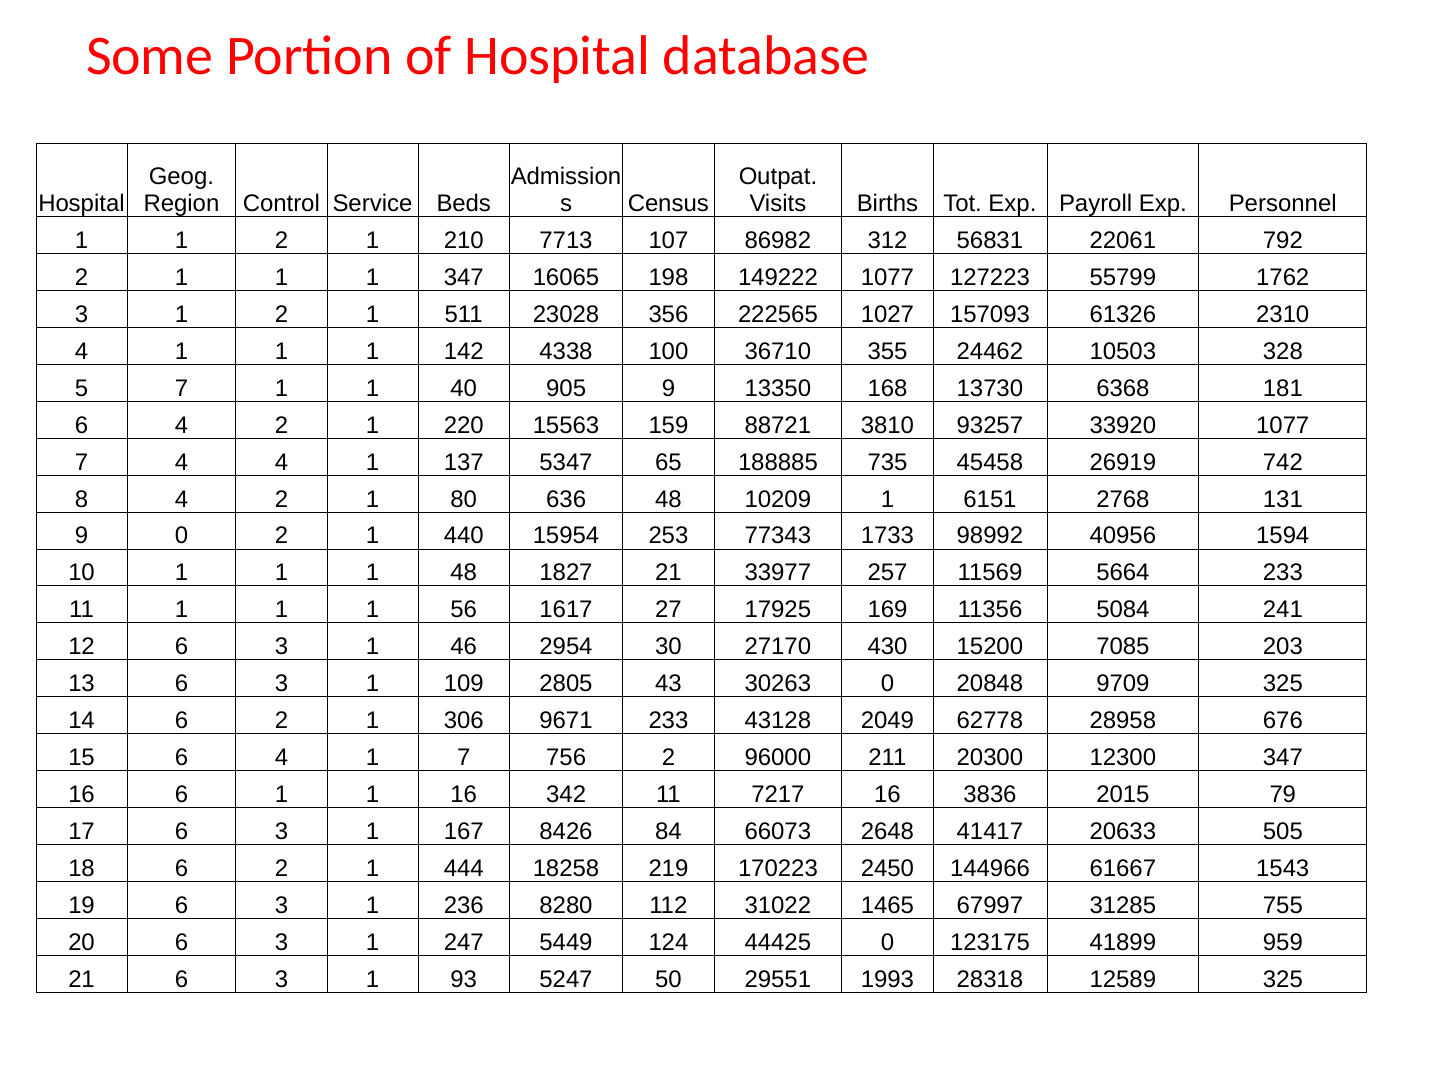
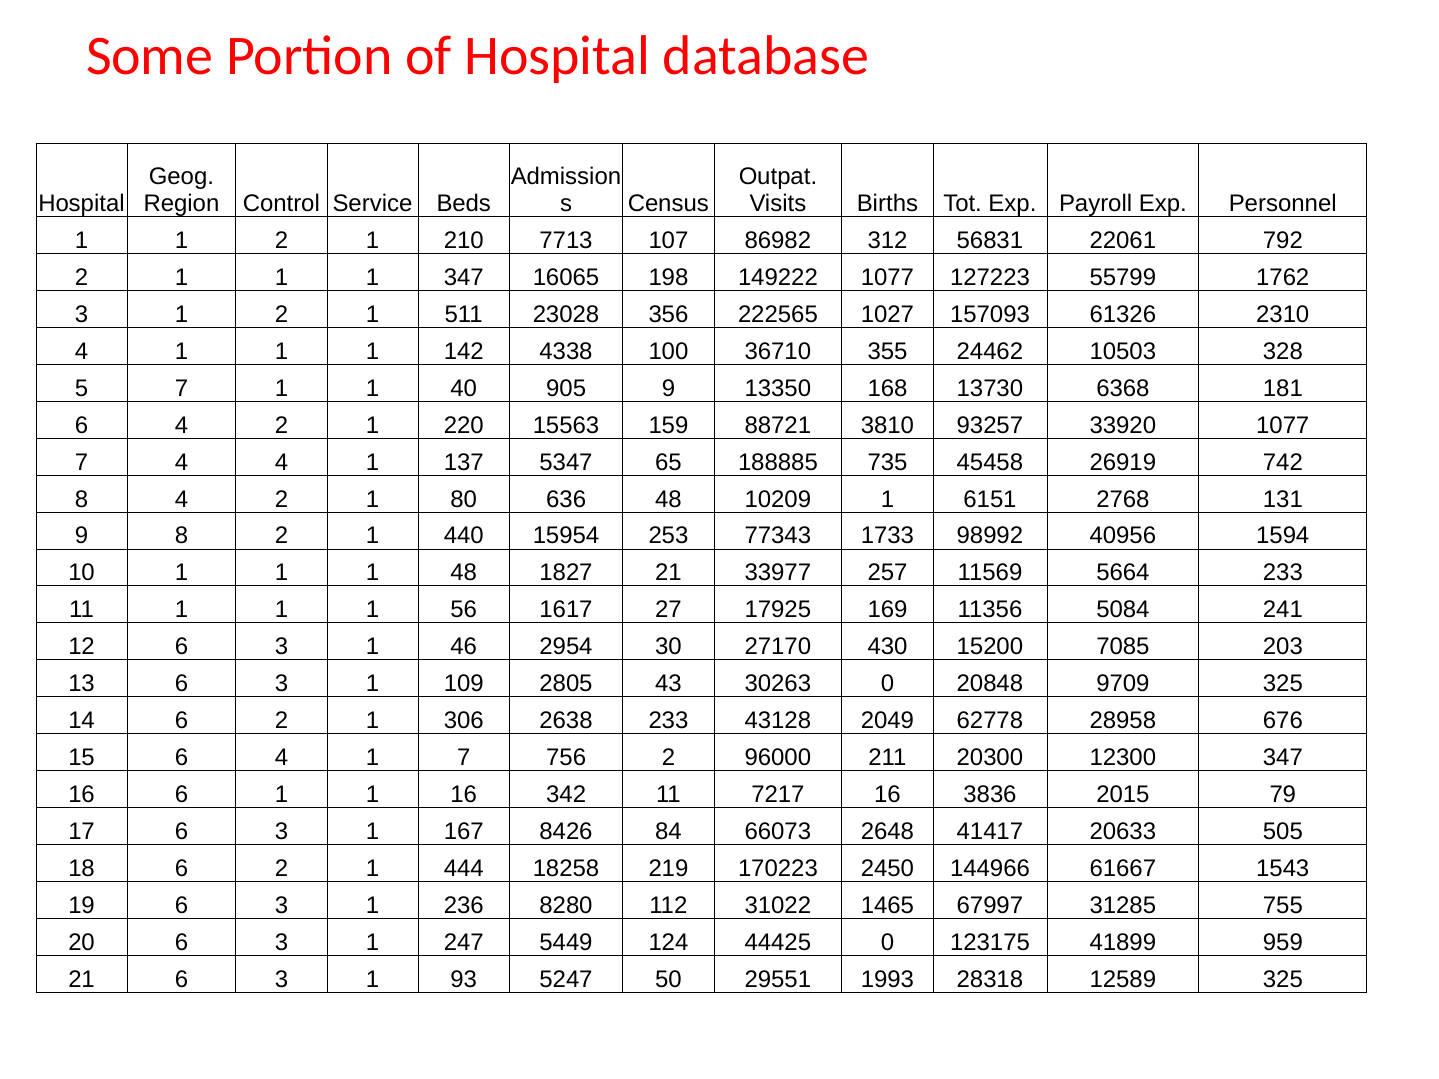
9 0: 0 -> 8
9671: 9671 -> 2638
